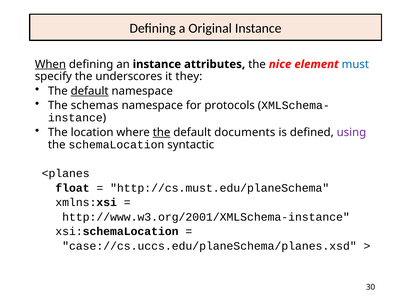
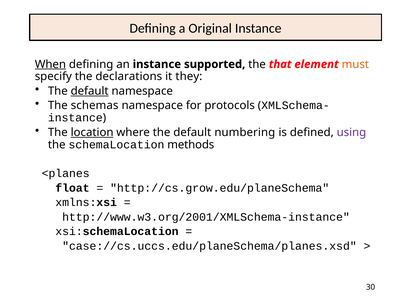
attributes: attributes -> supported
nice: nice -> that
must colour: blue -> orange
underscores: underscores -> declarations
location underline: none -> present
the at (162, 133) underline: present -> none
documents: documents -> numbering
syntactic: syntactic -> methods
http://cs.must.edu/planeSchema: http://cs.must.edu/planeSchema -> http://cs.grow.edu/planeSchema
